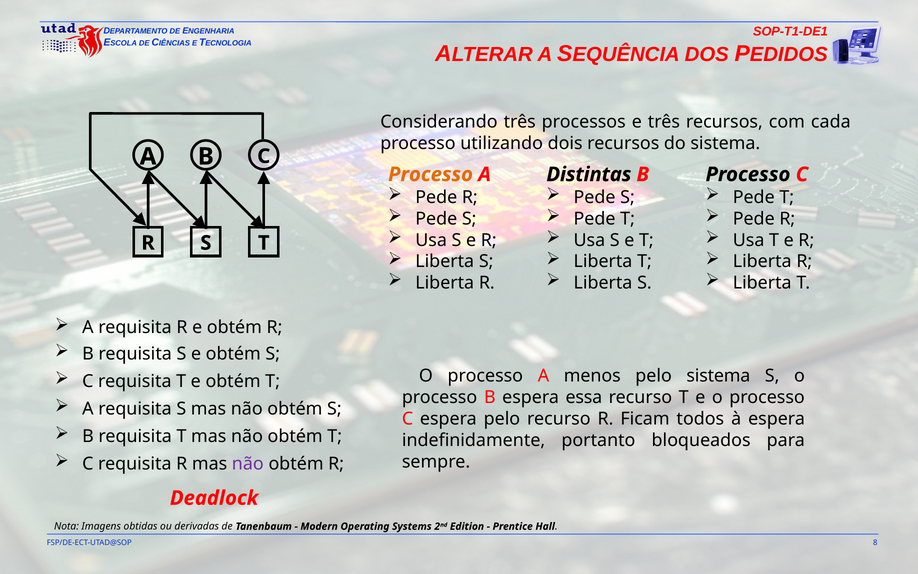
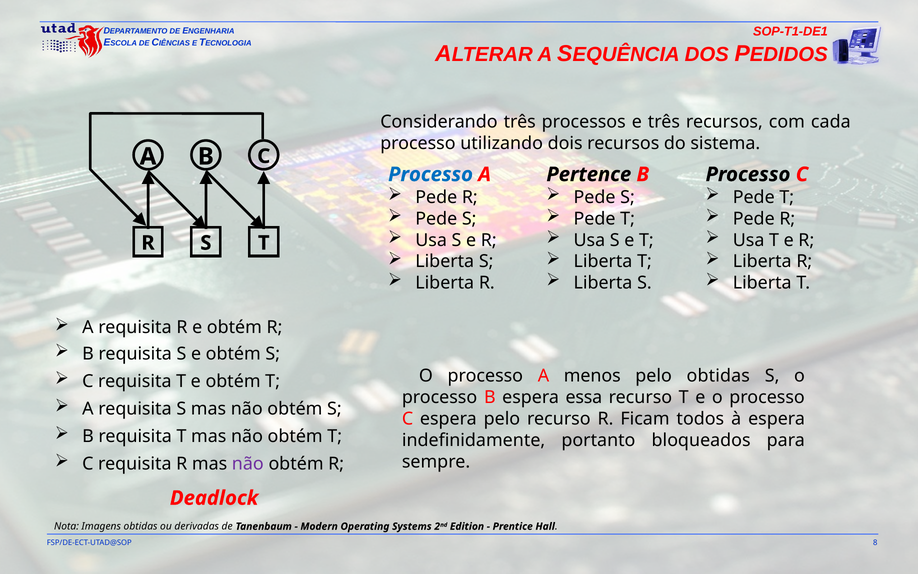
Processo at (431, 174) colour: orange -> blue
Distintas: Distintas -> Pertence
pelo sistema: sistema -> obtidas
